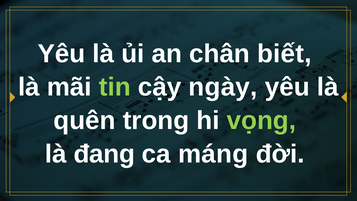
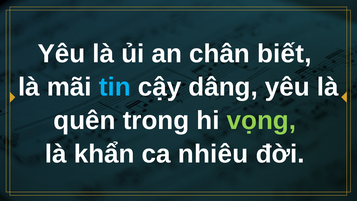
tin colour: light green -> light blue
ngày: ngày -> dâng
đang: đang -> khẩn
máng: máng -> nhiêu
